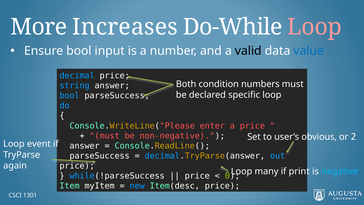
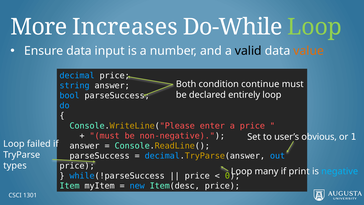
Loop at (315, 27) colour: pink -> light green
Ensure bool: bool -> data
value colour: blue -> orange
numbers: numbers -> continue
specific: specific -> entirely
2: 2 -> 1
event: event -> failed
again: again -> types
